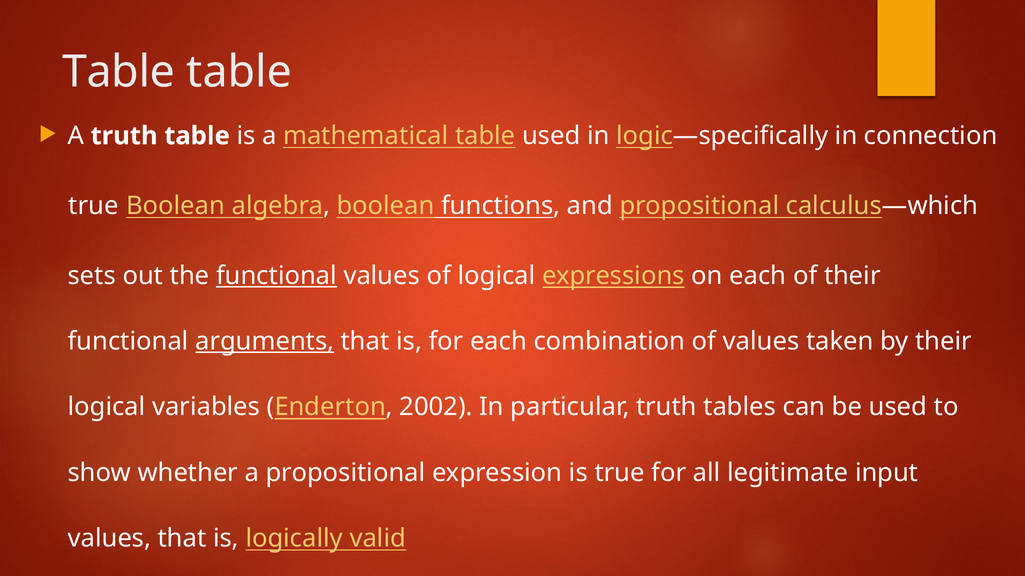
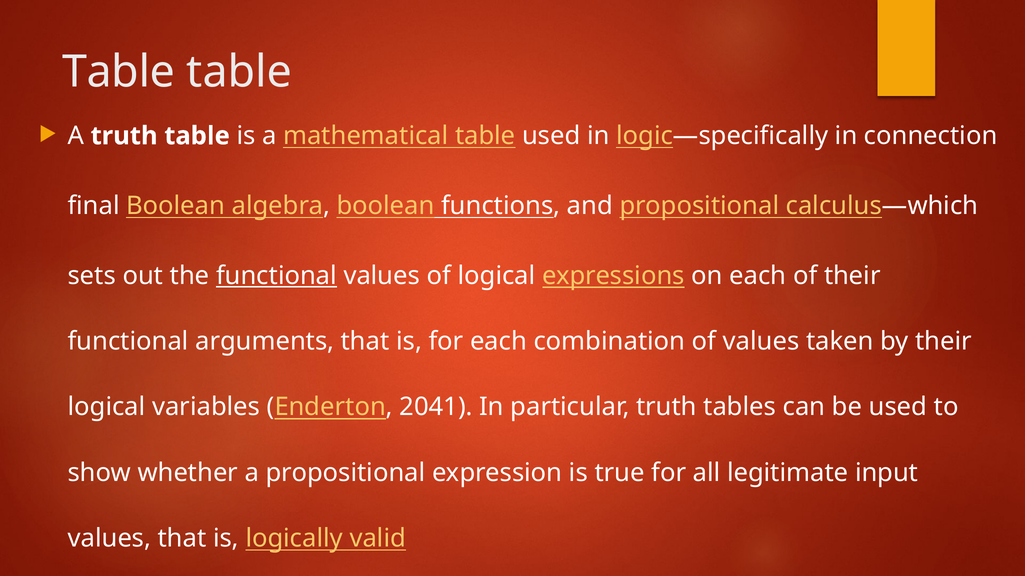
true at (93, 206): true -> final
arguments underline: present -> none
2002: 2002 -> 2041
